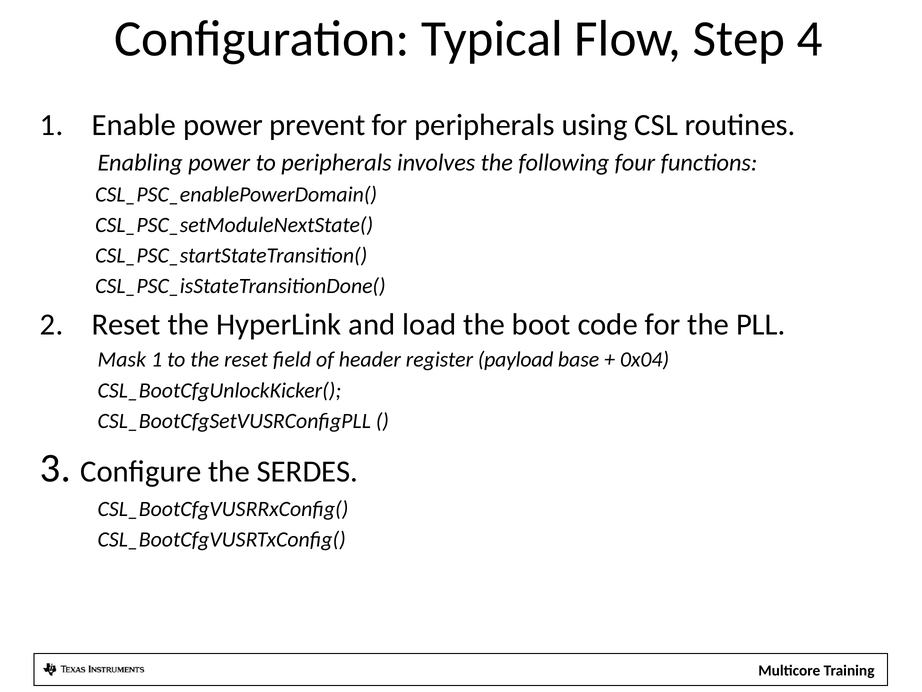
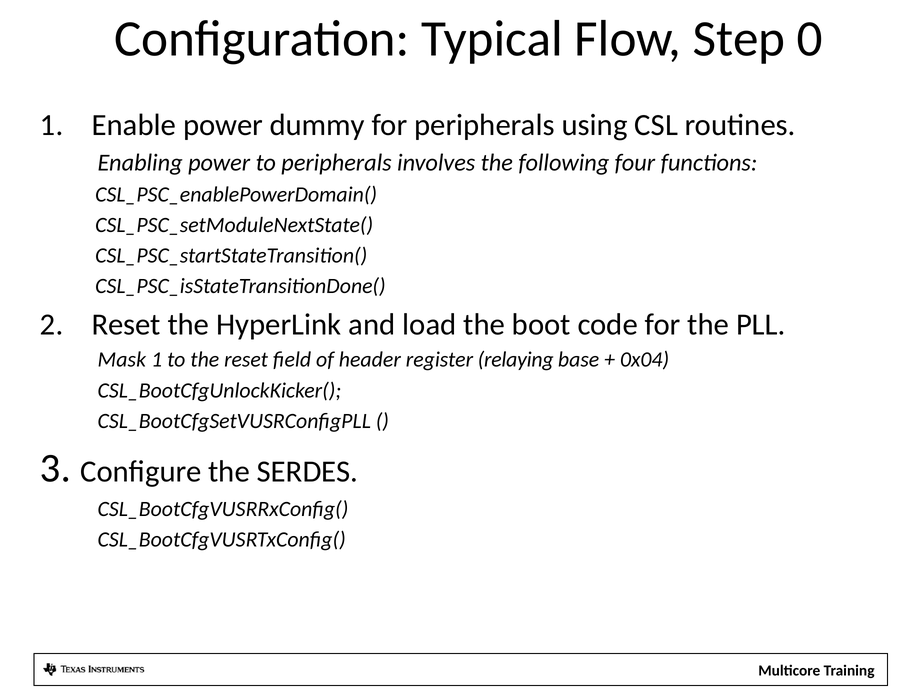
4: 4 -> 0
prevent: prevent -> dummy
payload: payload -> relaying
